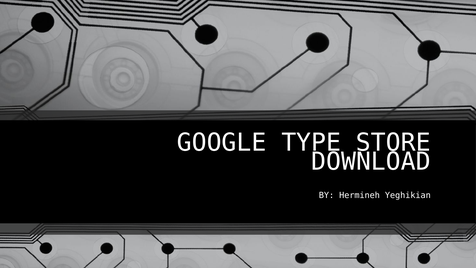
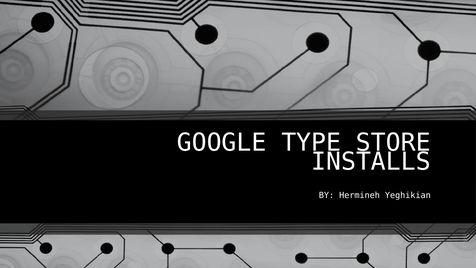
DOWNLOAD: DOWNLOAD -> INSTALLS
